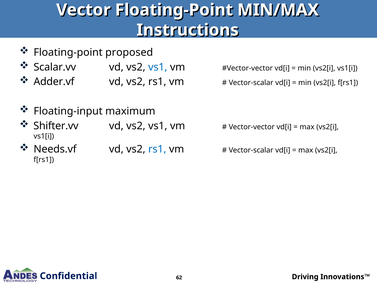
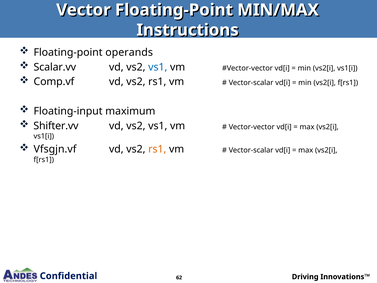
proposed: proposed -> operands
Adder.vf: Adder.vf -> Comp.vf
Needs.vf: Needs.vf -> Vfsgjn.vf
rs1 at (157, 149) colour: blue -> orange
